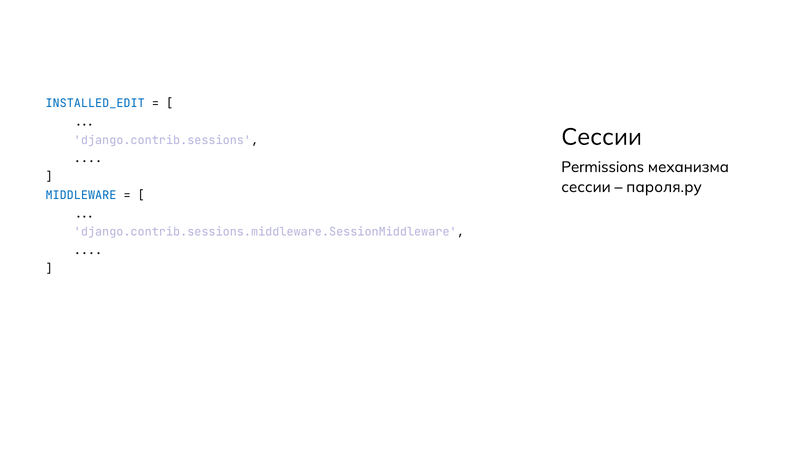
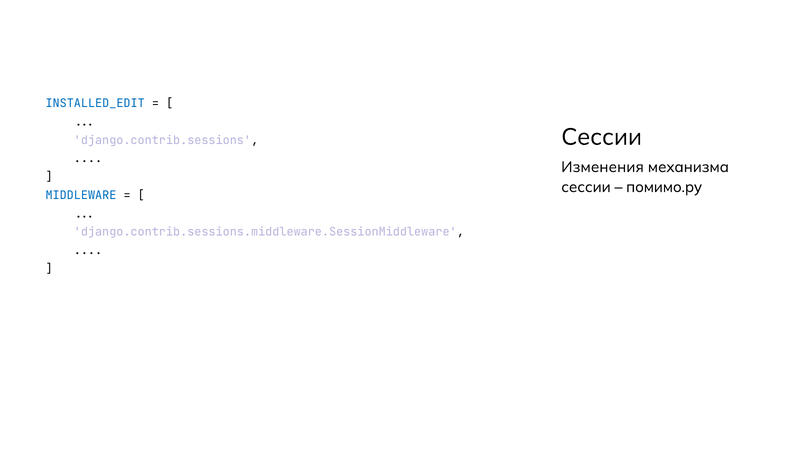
Permissions: Permissions -> Изменения
пароля.py: пароля.py -> помимо.py
